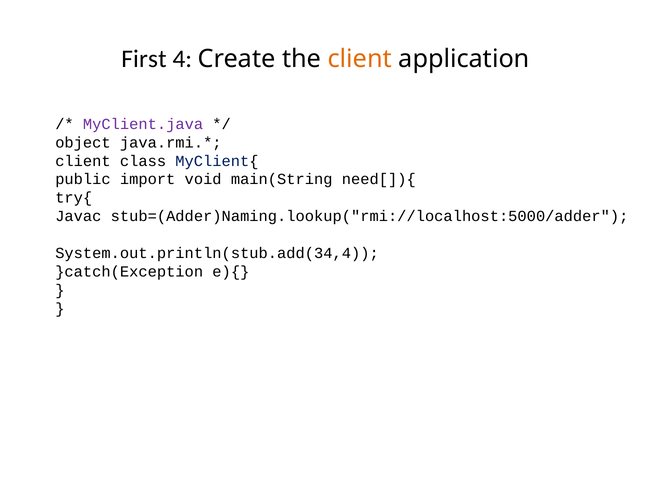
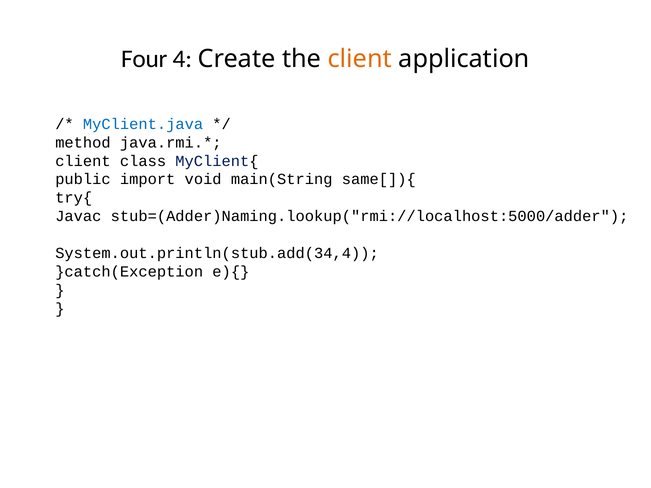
First: First -> Four
MyClient.java colour: purple -> blue
object: object -> method
need[]){: need[]){ -> same[]){
